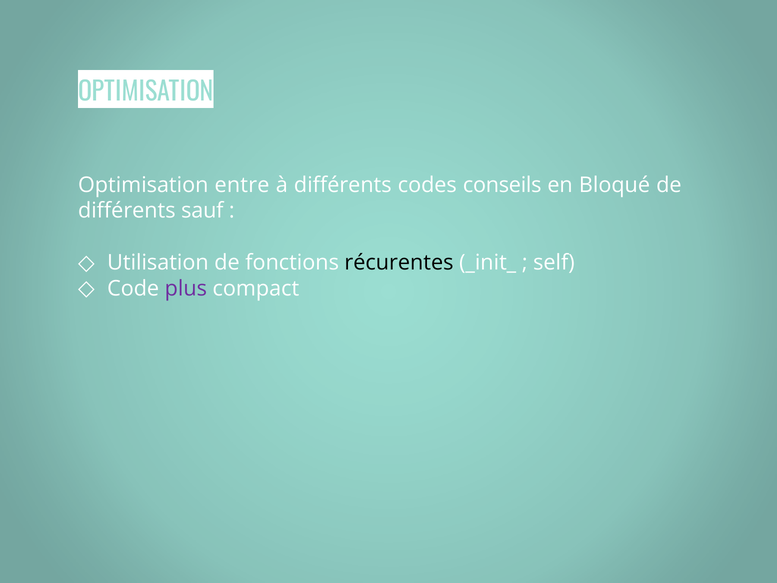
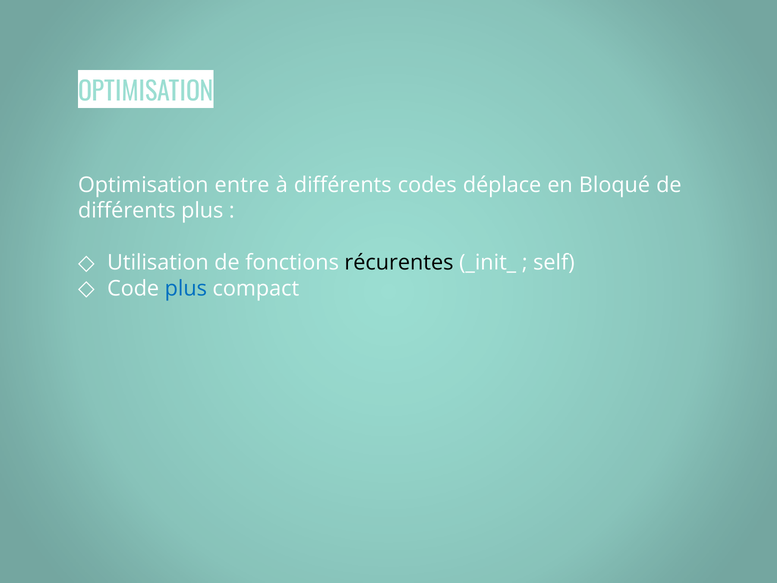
conseils: conseils -> déplace
différents sauf: sauf -> plus
plus at (186, 288) colour: purple -> blue
